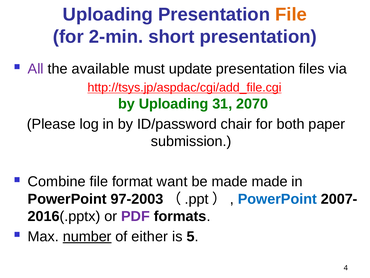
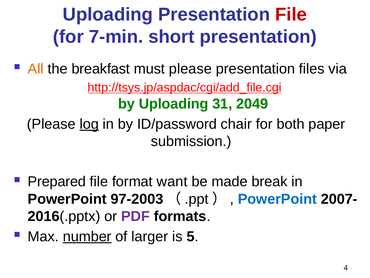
File at (291, 14) colour: orange -> red
2-min: 2-min -> 7-min
All colour: purple -> orange
available: available -> breakfast
must update: update -> please
2070: 2070 -> 2049
log underline: none -> present
Combine: Combine -> Prepared
made made: made -> break
either: either -> larger
